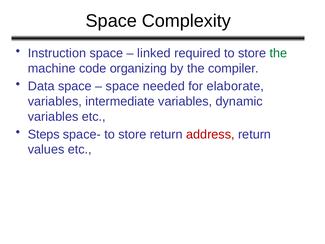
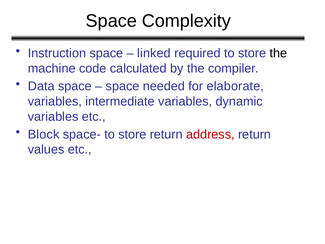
the at (278, 53) colour: green -> black
organizing: organizing -> calculated
Steps: Steps -> Block
